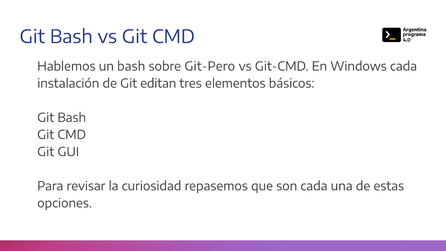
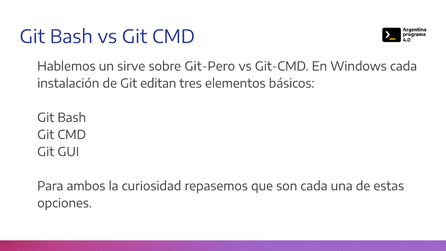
un bash: bash -> sirve
revisar: revisar -> ambos
